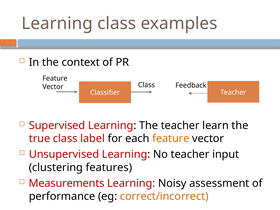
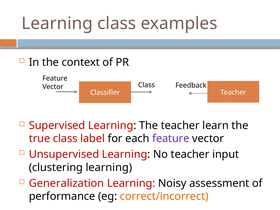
feature at (171, 139) colour: orange -> purple
clustering features: features -> learning
Measurements: Measurements -> Generalization
